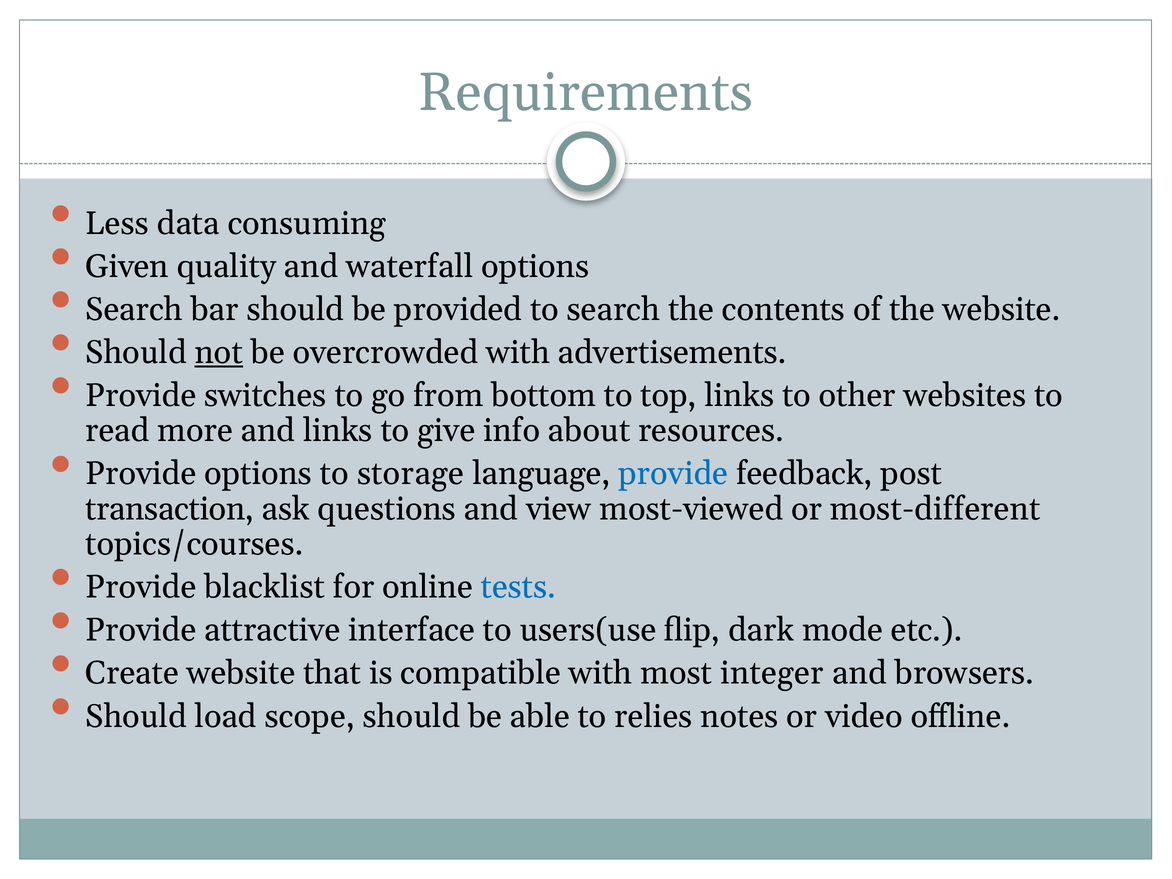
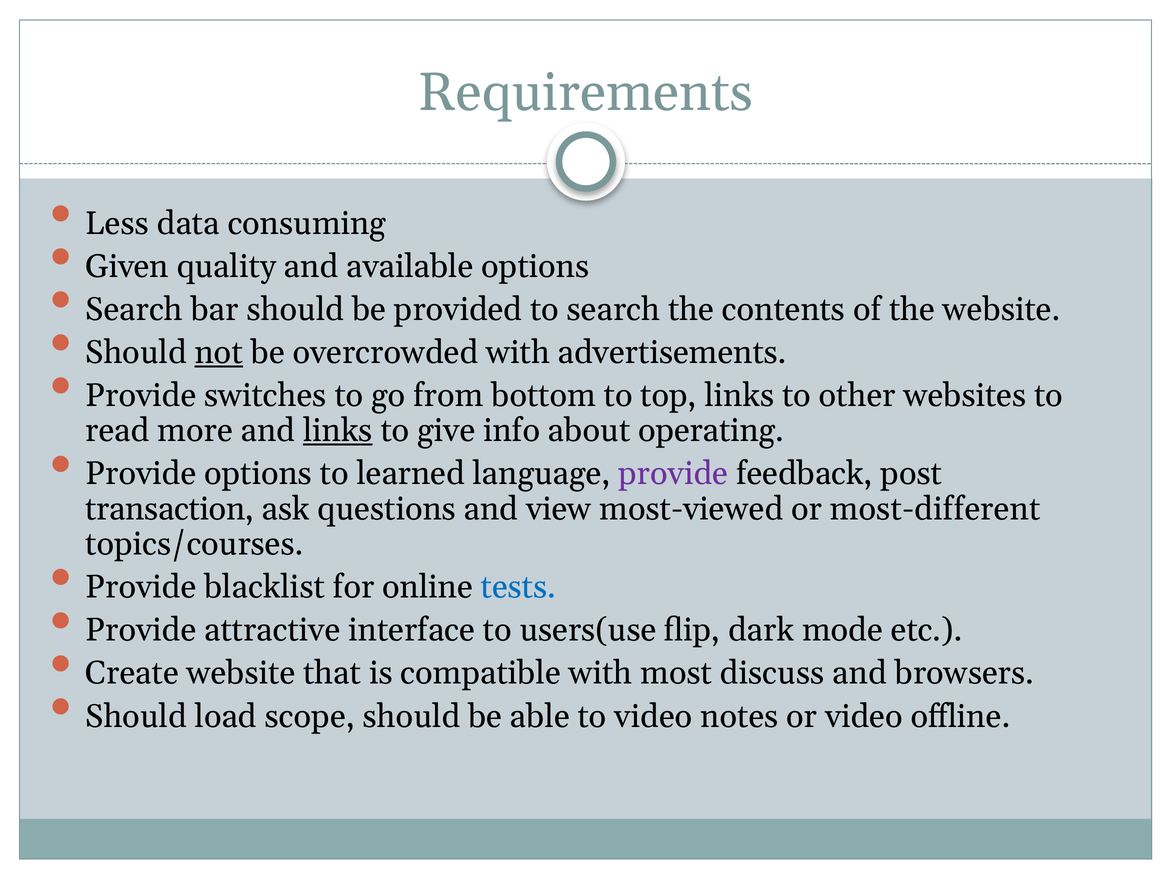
waterfall: waterfall -> available
links at (338, 431) underline: none -> present
resources: resources -> operating
storage: storage -> learned
provide at (673, 474) colour: blue -> purple
integer: integer -> discuss
to relies: relies -> video
